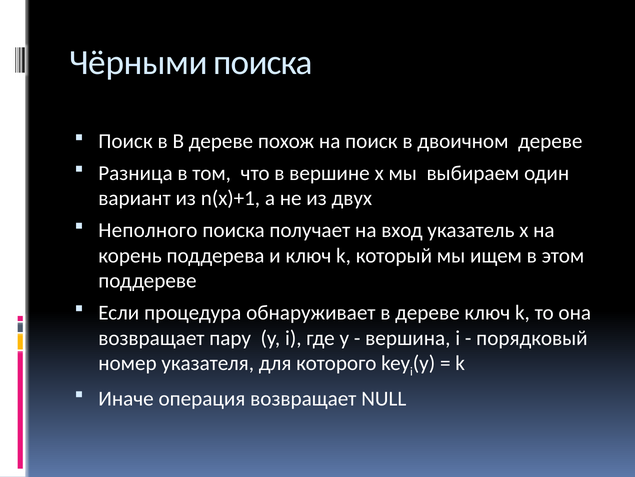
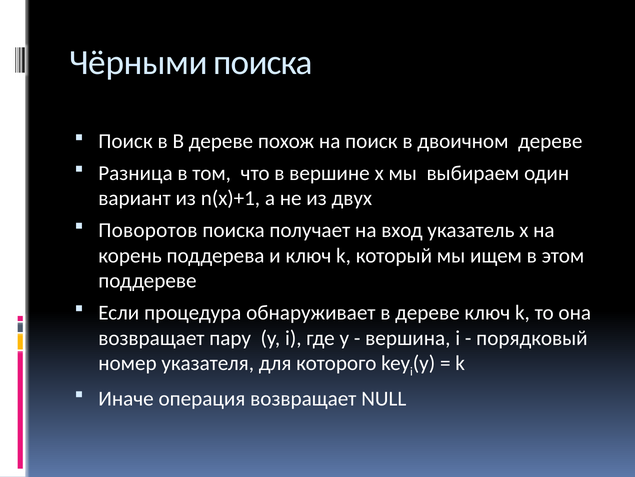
Неполного: Неполного -> Поворотов
